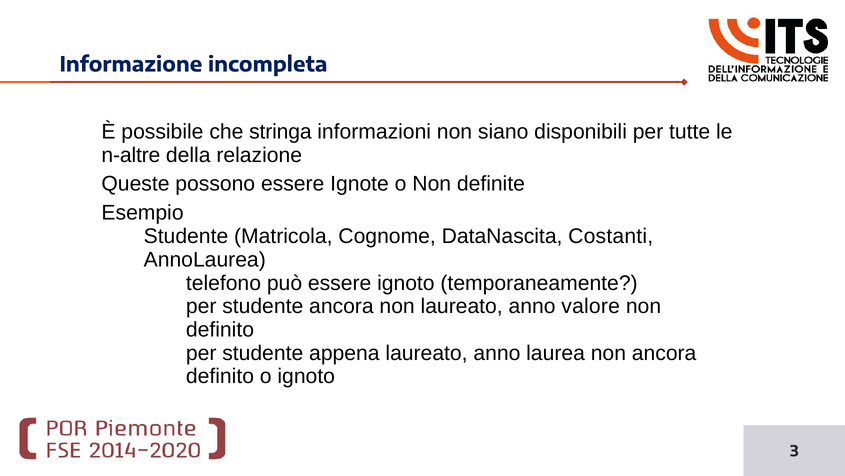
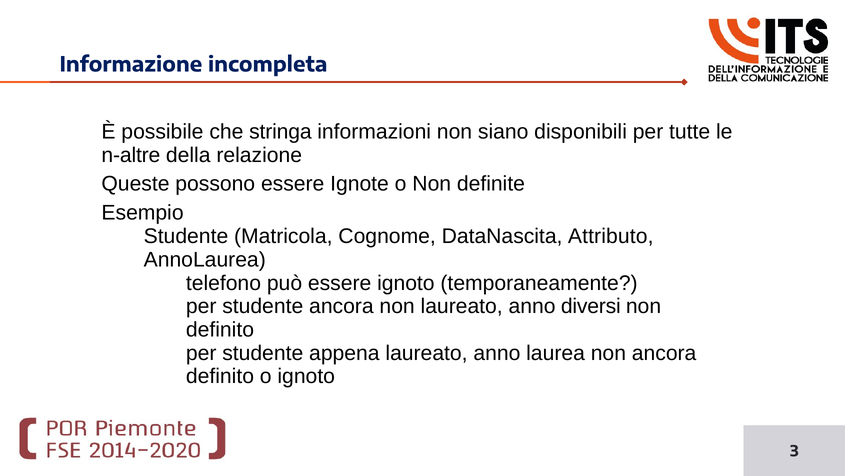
Costanti: Costanti -> Attributo
valore: valore -> diversi
